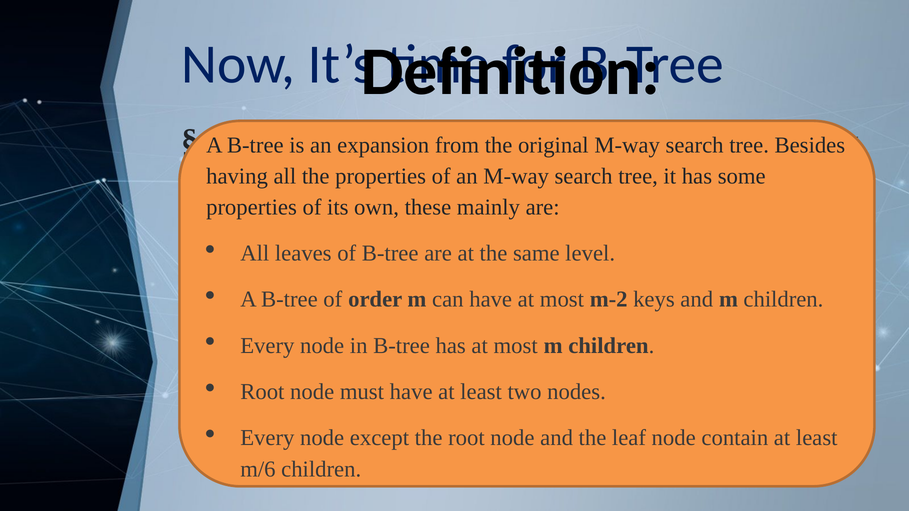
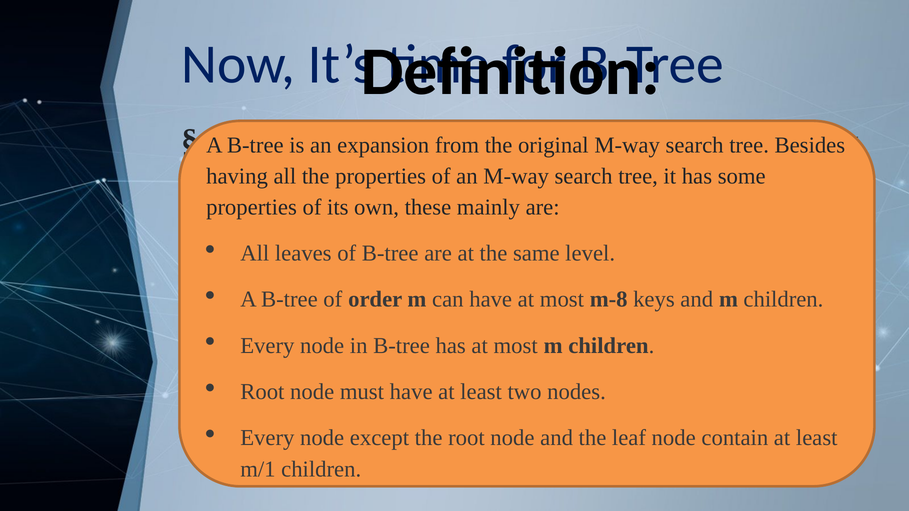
m-2: m-2 -> m-8
m/6: m/6 -> m/1
